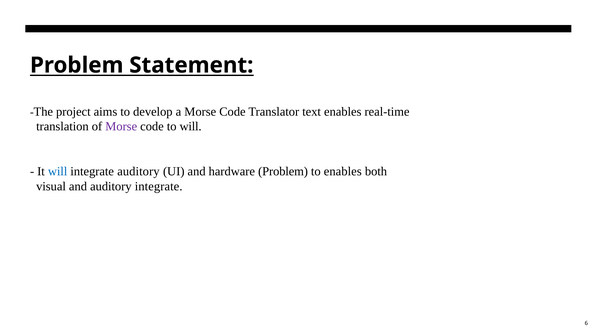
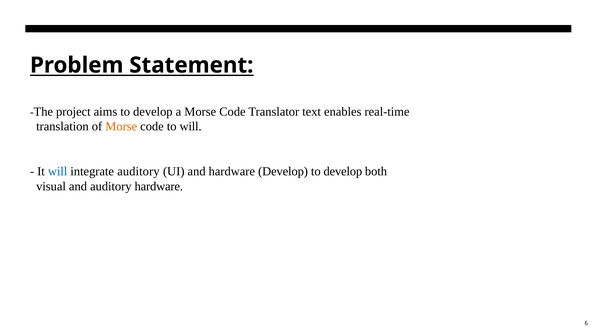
Morse at (121, 126) colour: purple -> orange
hardware Problem: Problem -> Develop
enables at (343, 171): enables -> develop
auditory integrate: integrate -> hardware
